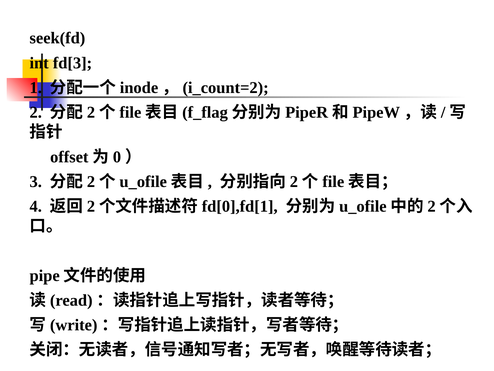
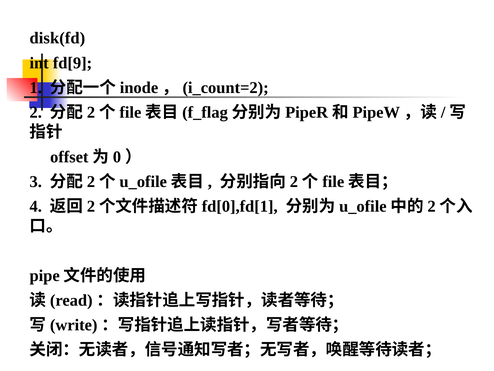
seek(fd: seek(fd -> disk(fd
fd[3: fd[3 -> fd[9
